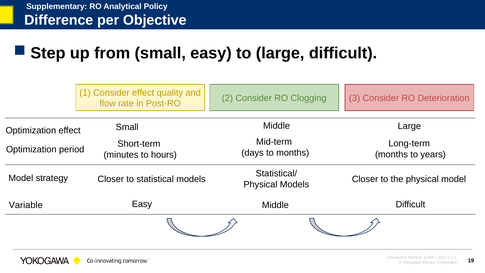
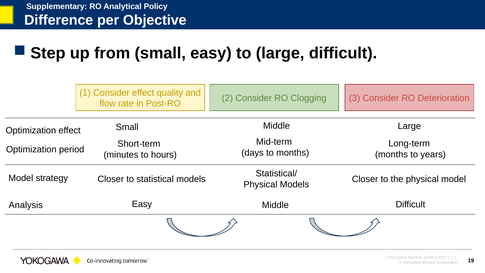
Variable: Variable -> Analysis
